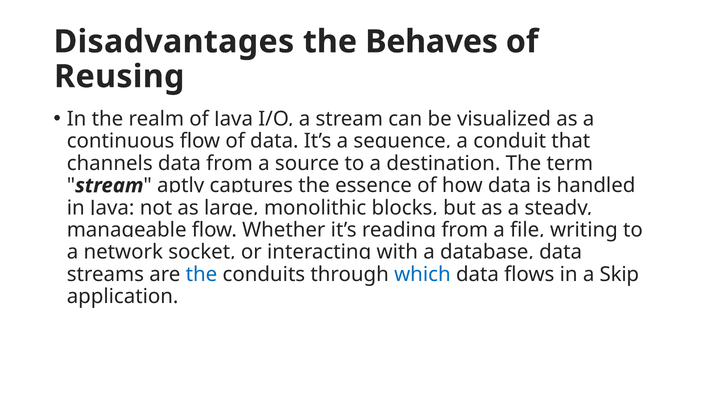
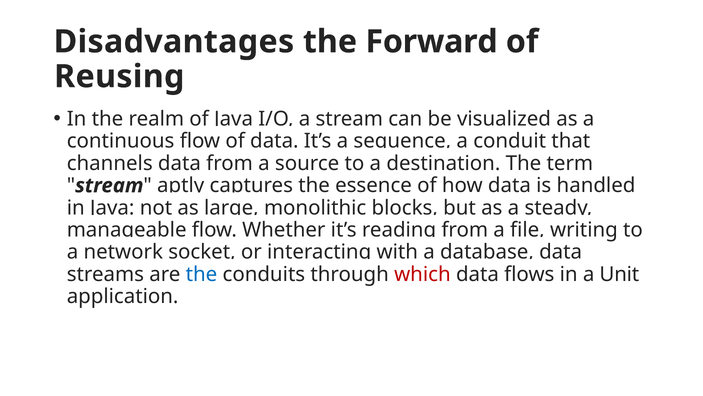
Behaves: Behaves -> Forward
which colour: blue -> red
Skip: Skip -> Unit
